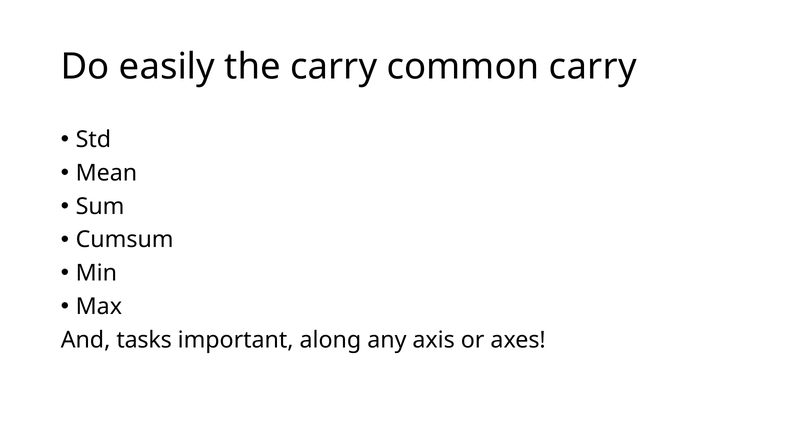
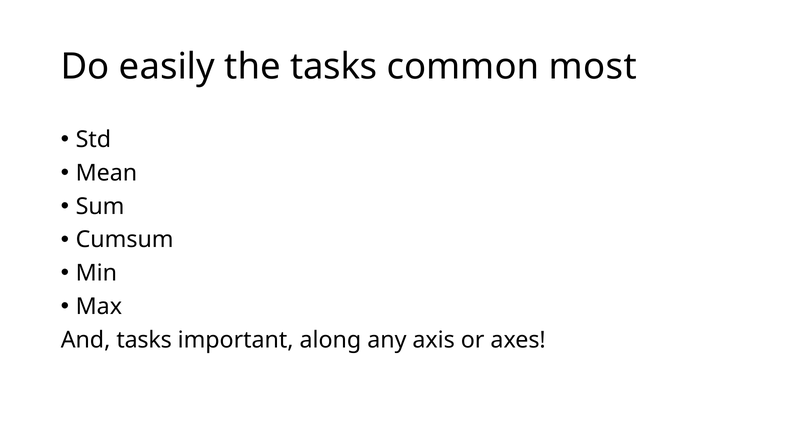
the carry: carry -> tasks
common carry: carry -> most
